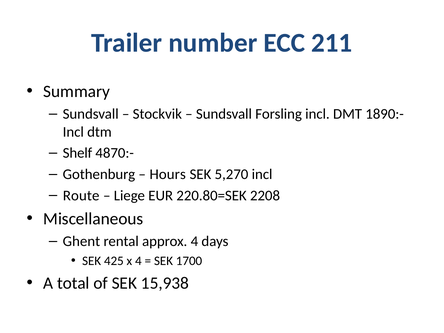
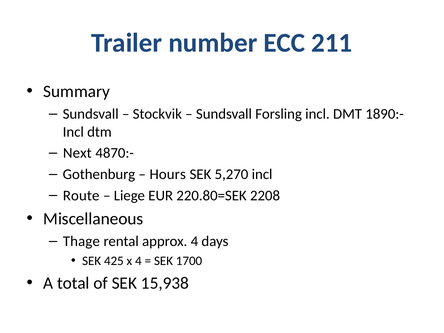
Shelf: Shelf -> Next
Ghent: Ghent -> Thage
